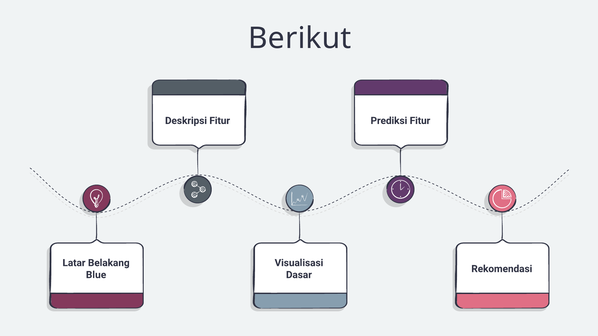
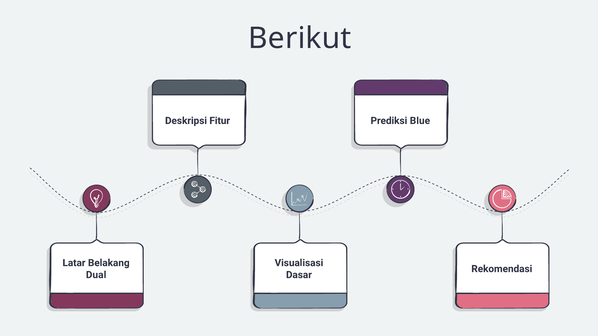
Prediksi Fitur: Fitur -> Blue
Blue: Blue -> Dual
